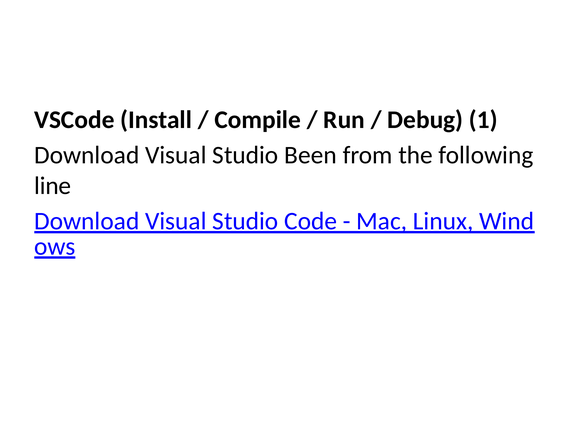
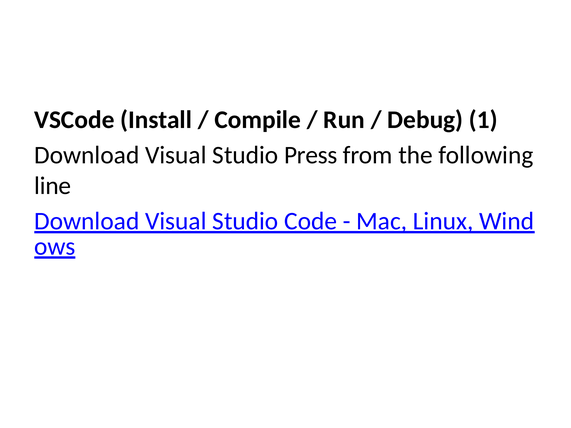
Been: Been -> Press
